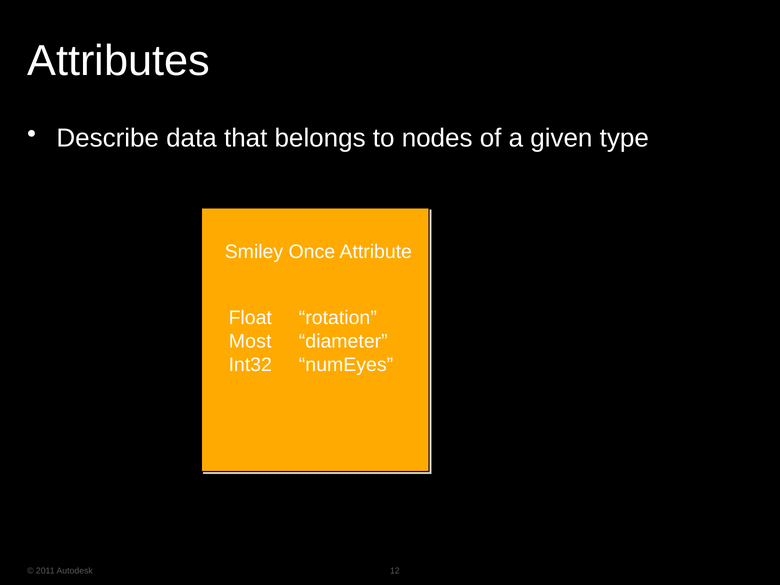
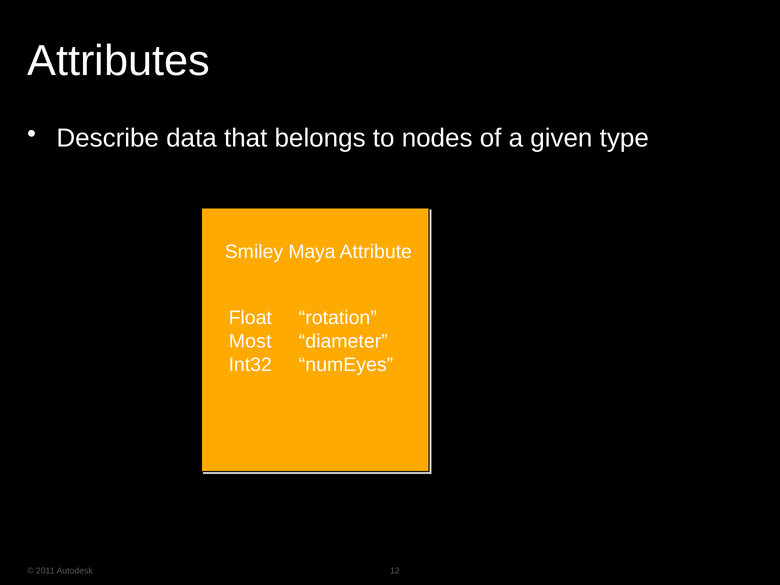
Once: Once -> Maya
